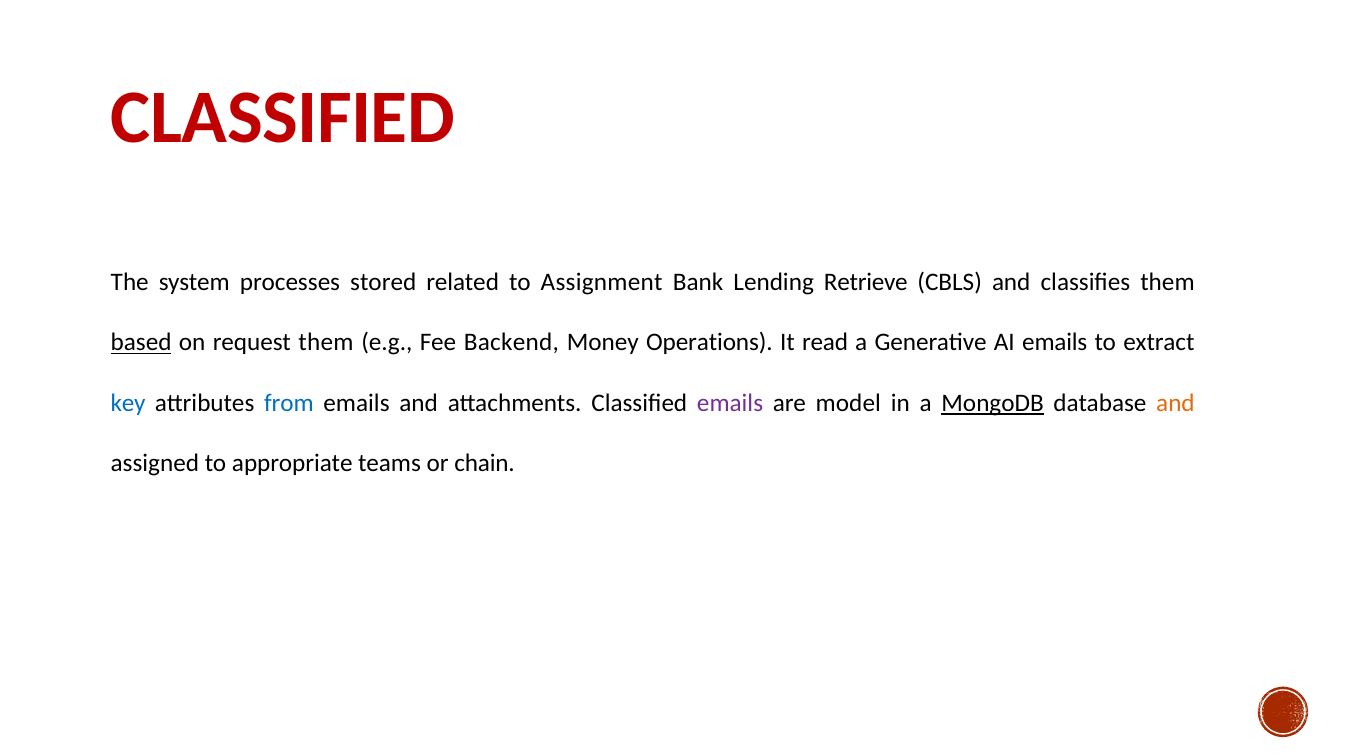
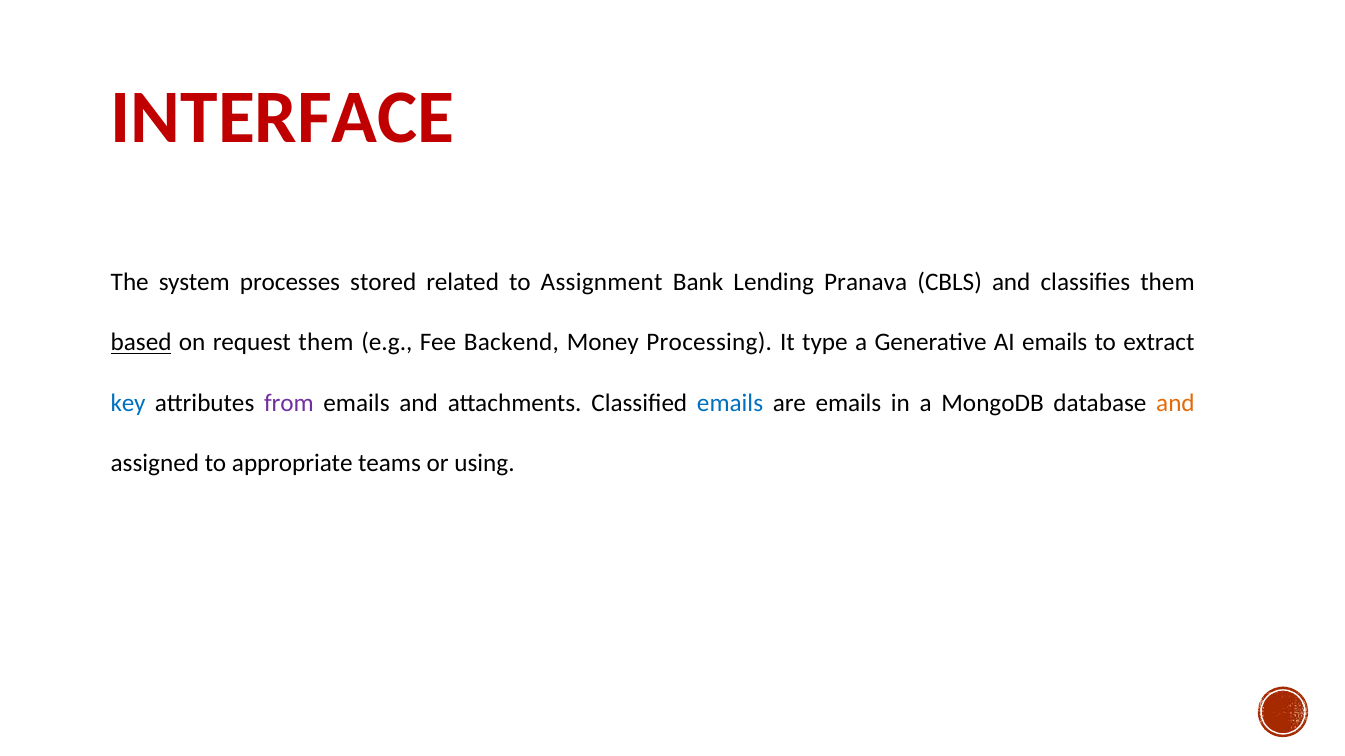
CLASSIFIED at (283, 118): CLASSIFIED -> INTERFACE
Retrieve: Retrieve -> Pranava
Operations: Operations -> Processing
read: read -> type
from colour: blue -> purple
emails at (730, 403) colour: purple -> blue
are model: model -> emails
MongoDB underline: present -> none
chain: chain -> using
